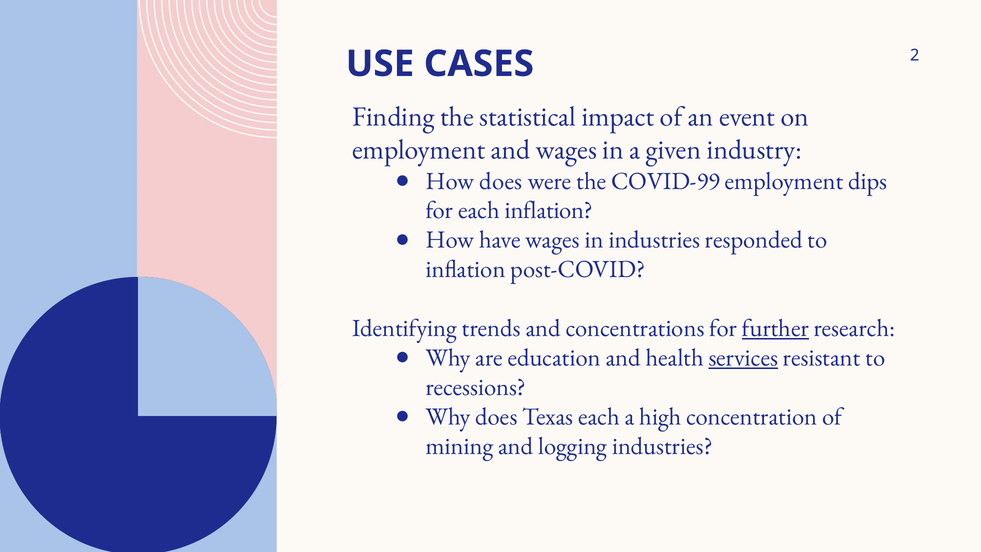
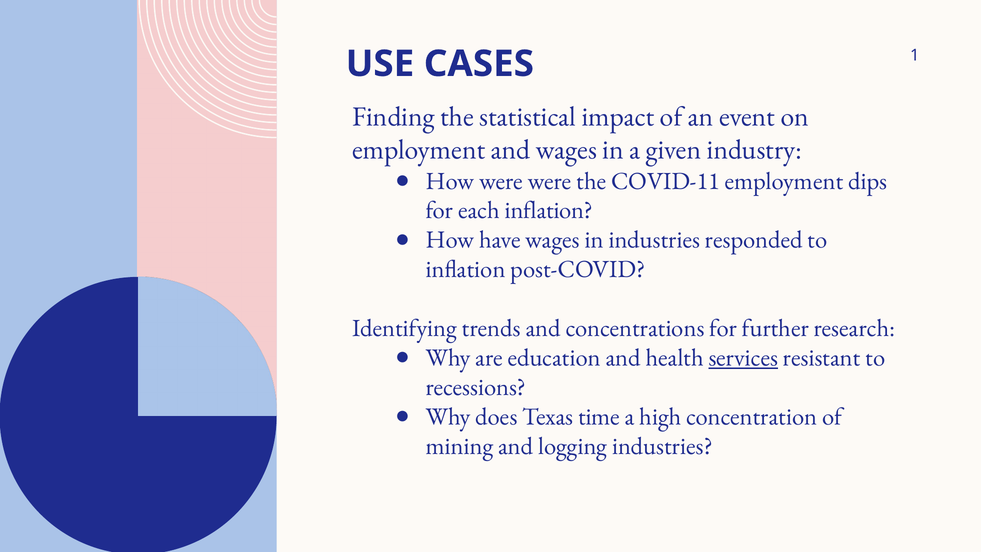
2: 2 -> 1
How does: does -> were
COVID-99: COVID-99 -> COVID-11
further underline: present -> none
Texas each: each -> time
